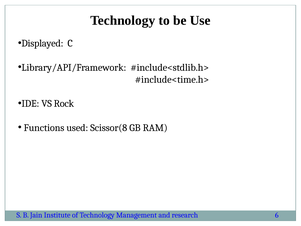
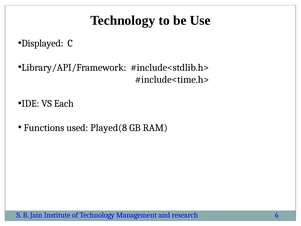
Rock: Rock -> Each
Scissor(8: Scissor(8 -> Played(8
